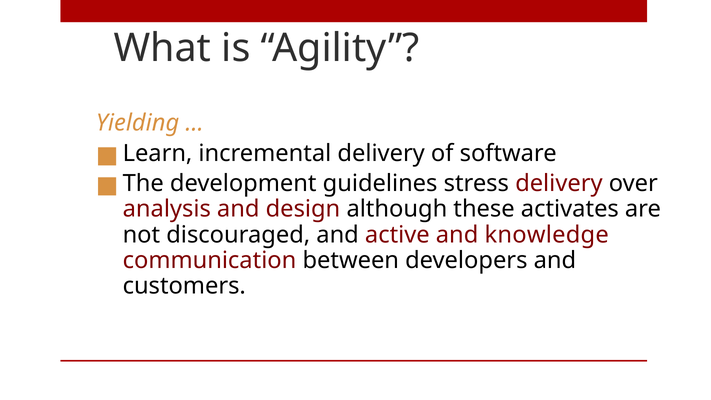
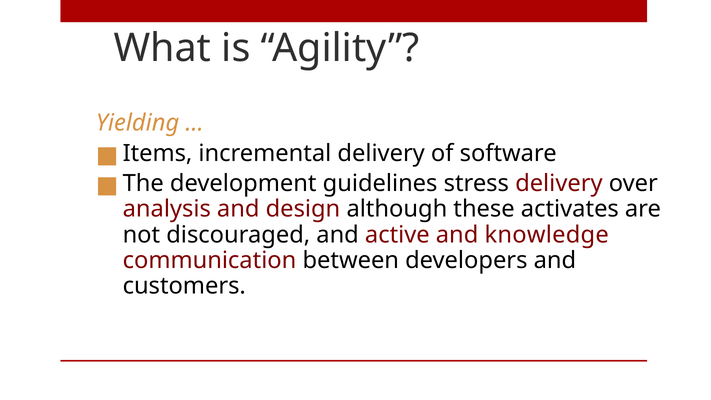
Learn: Learn -> Items
